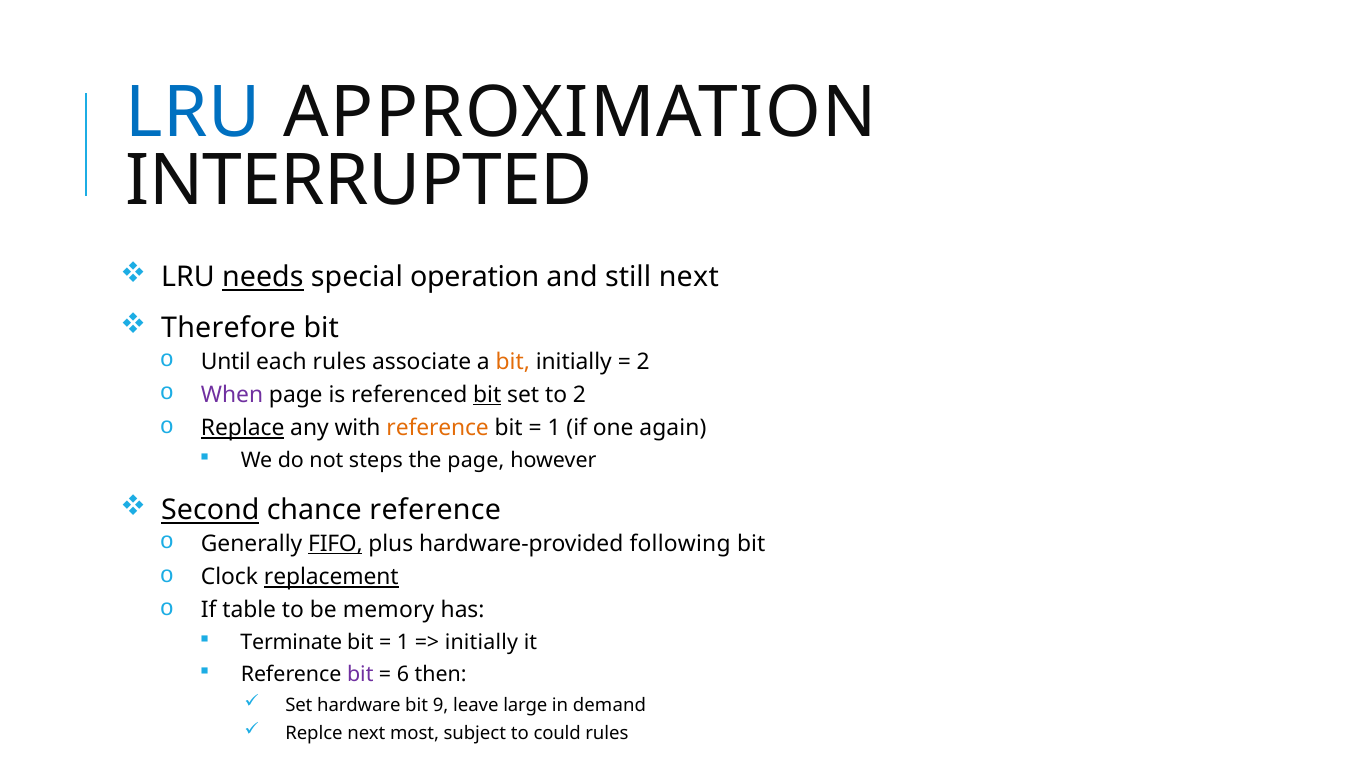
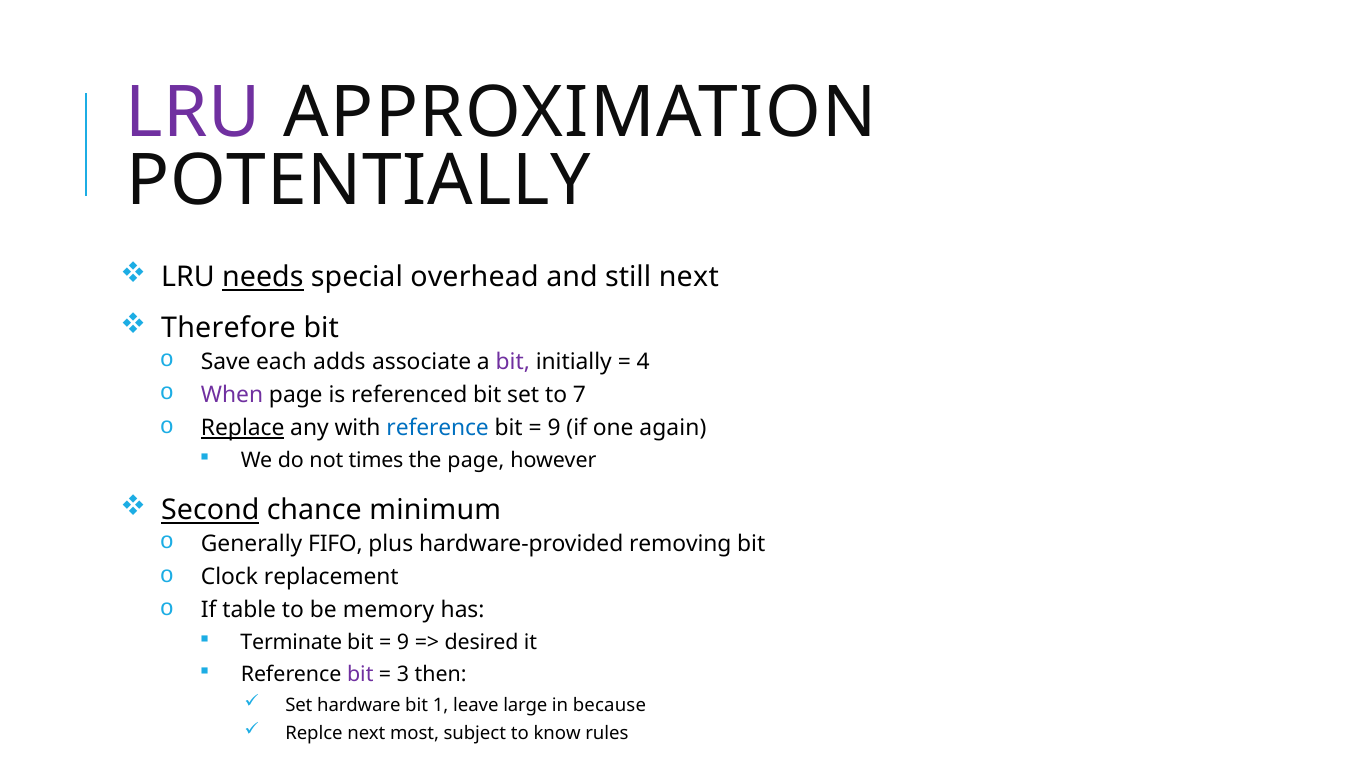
LRU at (193, 113) colour: blue -> purple
INTERRUPTED: INTERRUPTED -> POTENTIALLY
operation: operation -> overhead
Until: Until -> Save
each rules: rules -> adds
bit at (513, 362) colour: orange -> purple
2 at (643, 362): 2 -> 4
bit at (487, 395) underline: present -> none
to 2: 2 -> 7
reference at (438, 428) colour: orange -> blue
1 at (554, 428): 1 -> 9
steps: steps -> times
chance reference: reference -> minimum
FIFO underline: present -> none
following: following -> removing
replacement underline: present -> none
1 at (403, 643): 1 -> 9
initially at (481, 643): initially -> desired
6: 6 -> 3
9: 9 -> 1
demand: demand -> because
could: could -> know
